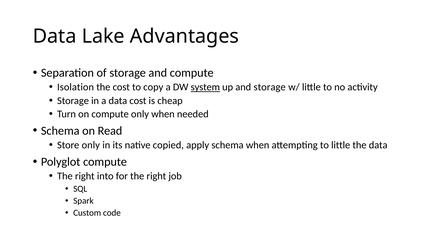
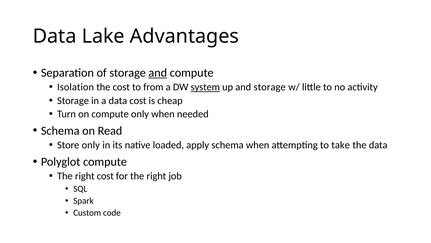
and at (158, 73) underline: none -> present
copy: copy -> from
copied: copied -> loaded
to little: little -> take
right into: into -> cost
